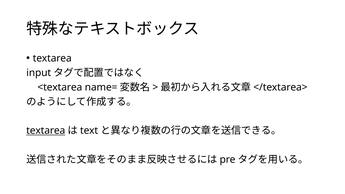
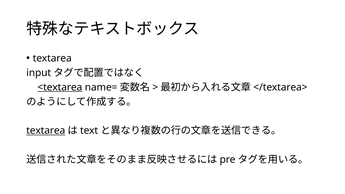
<textarea underline: none -> present
